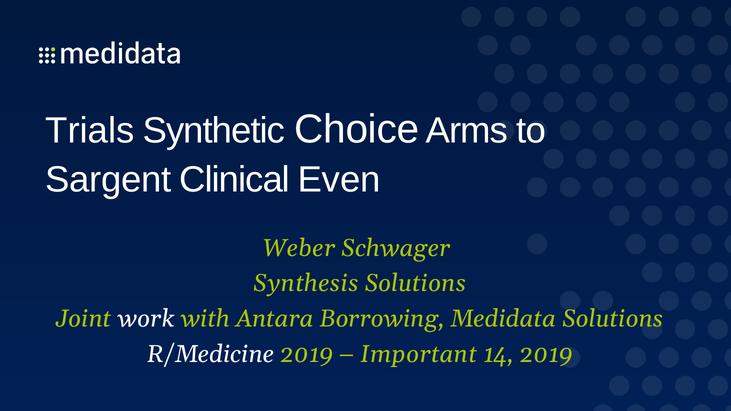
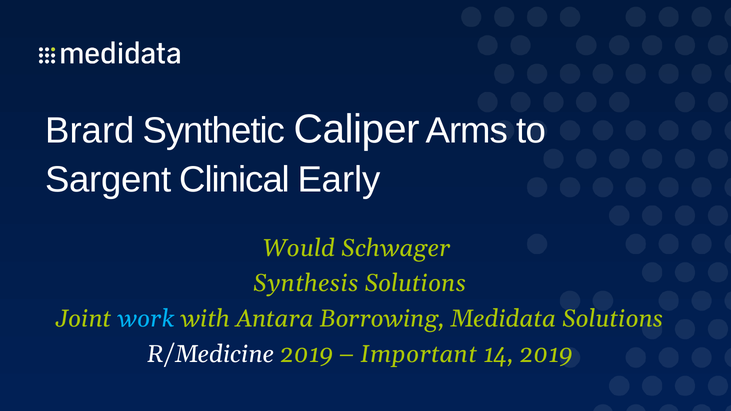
Trials: Trials -> Brard
Choice: Choice -> Caliper
Even: Even -> Early
Weber: Weber -> Would
work colour: white -> light blue
